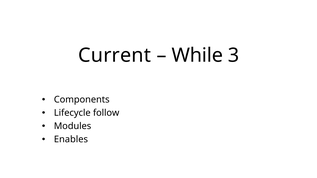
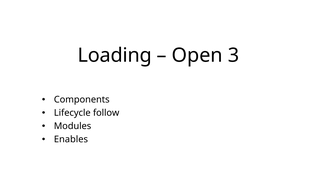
Current: Current -> Loading
While: While -> Open
